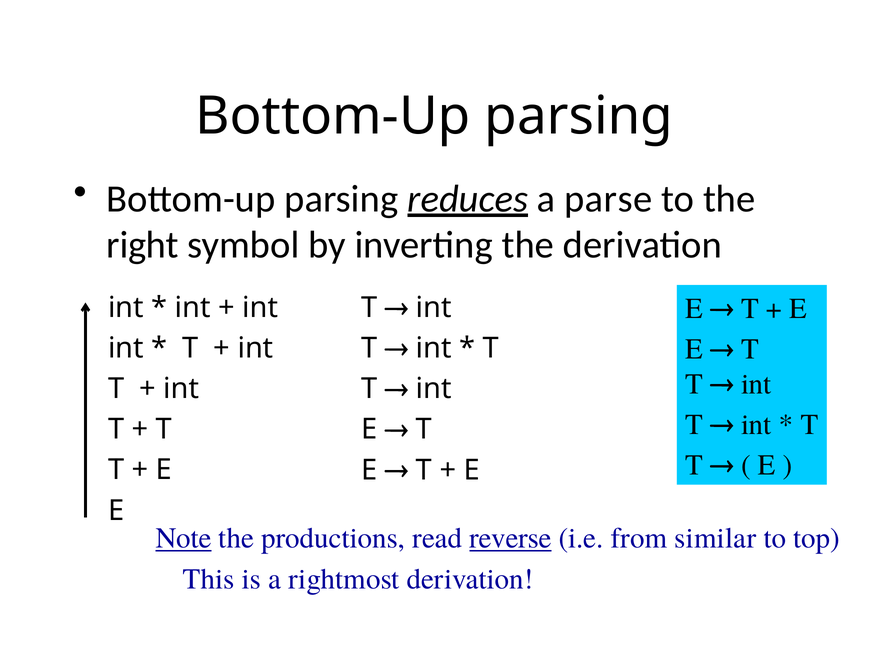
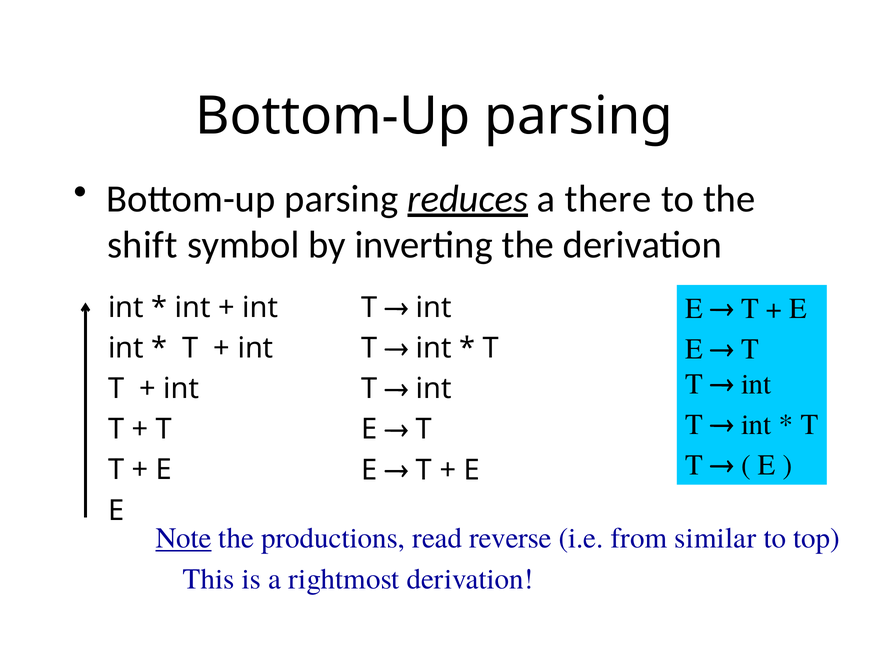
parse: parse -> there
right: right -> shift
reverse underline: present -> none
